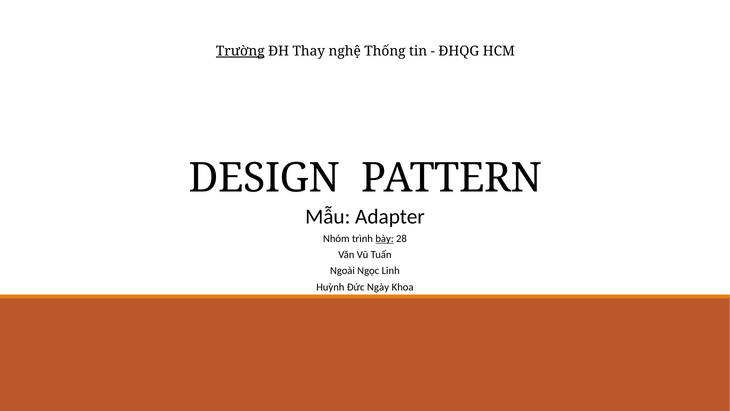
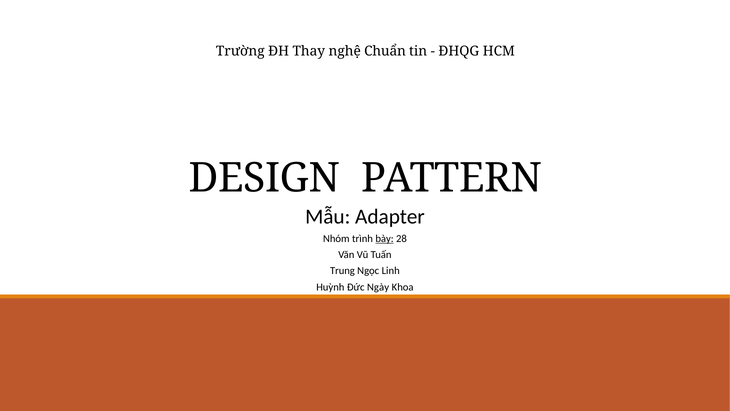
Trường underline: present -> none
Thống: Thống -> Chuẩn
Ngoài: Ngoài -> Trung
